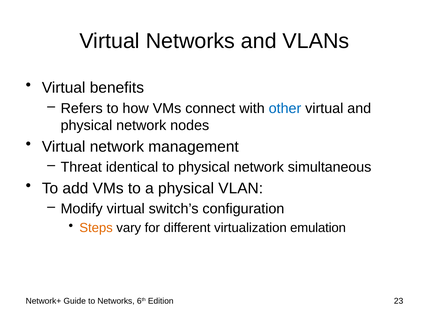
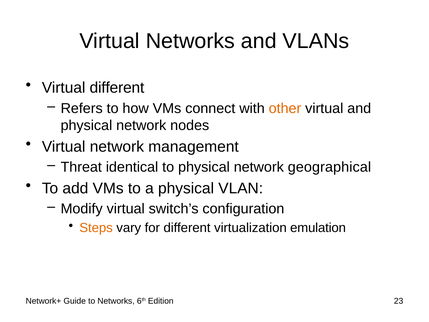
Virtual benefits: benefits -> different
other colour: blue -> orange
simultaneous: simultaneous -> geographical
